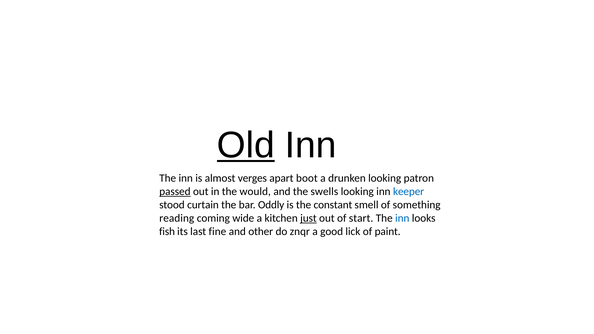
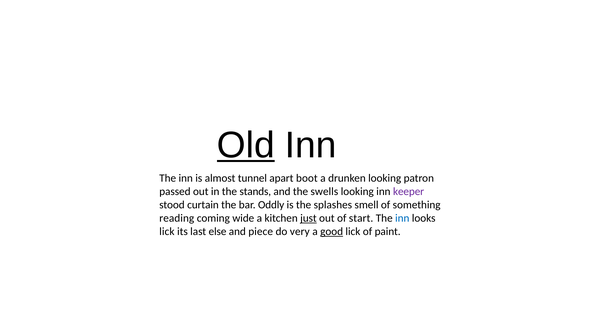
verges: verges -> tunnel
passed underline: present -> none
would: would -> stands
keeper colour: blue -> purple
constant: constant -> splashes
fish at (167, 232): fish -> lick
fine: fine -> else
other: other -> piece
znqr: znqr -> very
good underline: none -> present
